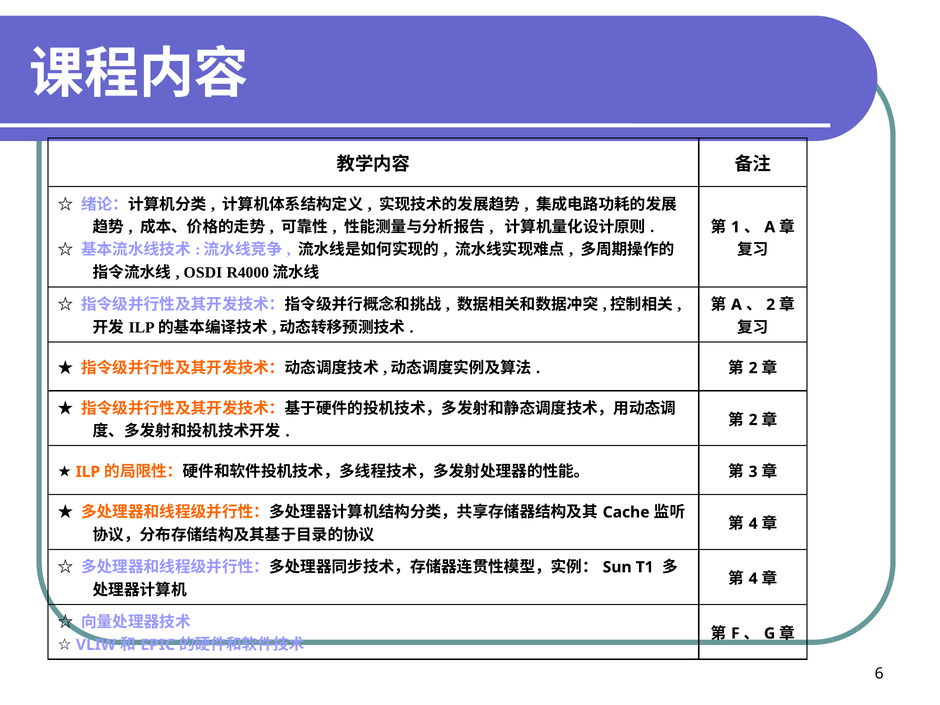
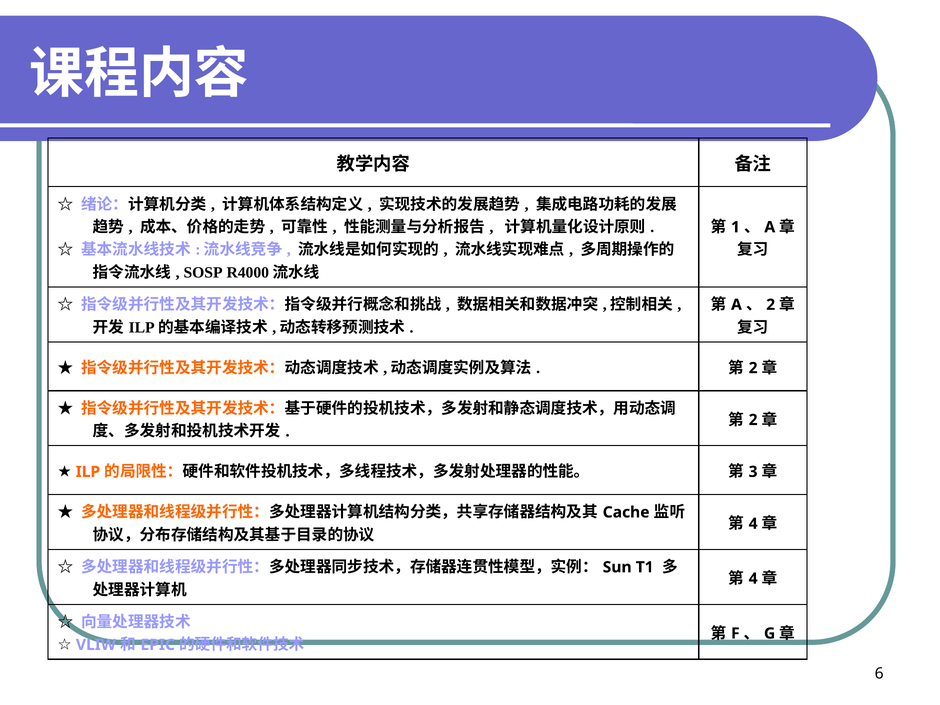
OSDI: OSDI -> SOSP
